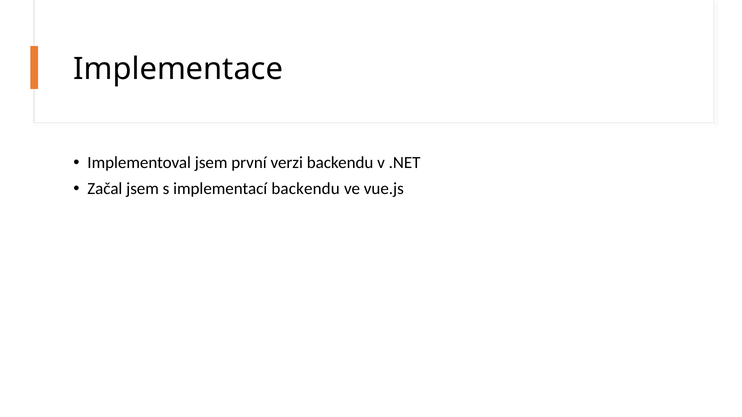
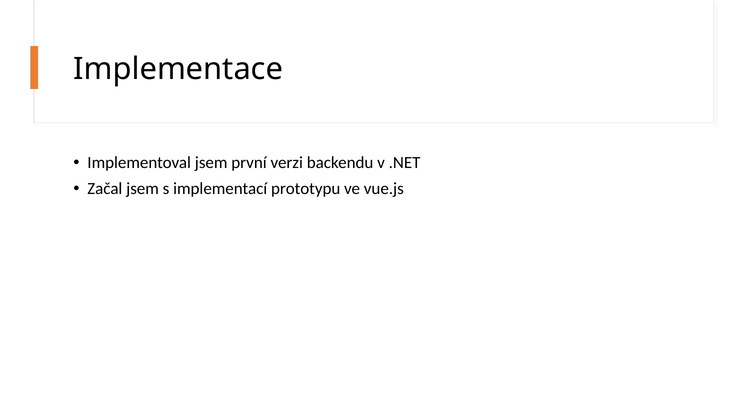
implementací backendu: backendu -> prototypu
